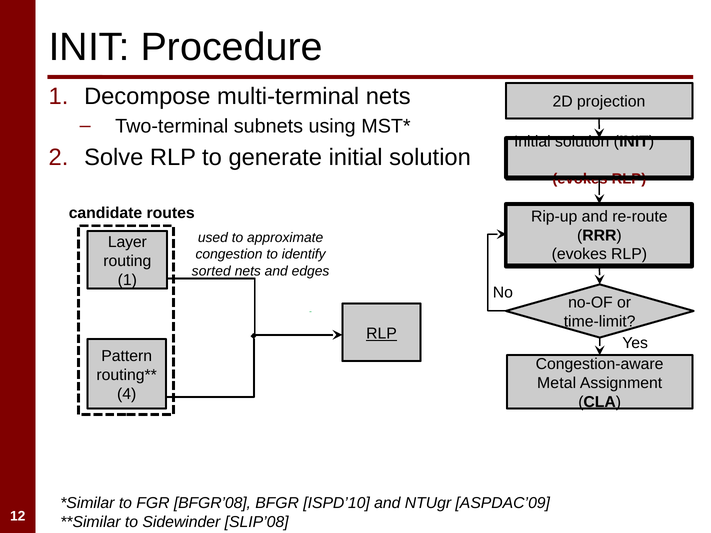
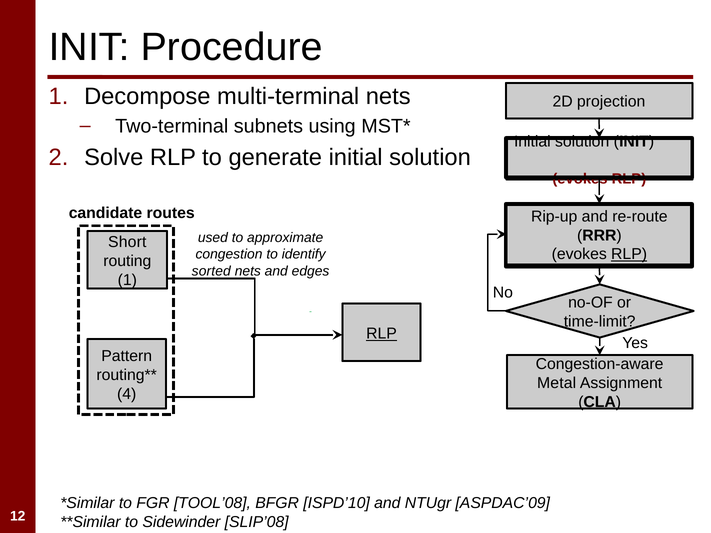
Layer: Layer -> Short
RLP at (629, 254) underline: none -> present
BFGR’08: BFGR’08 -> TOOL’08
